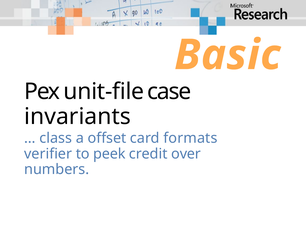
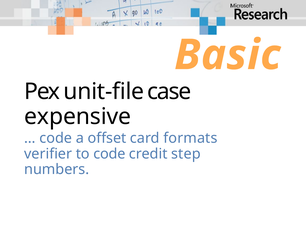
invariants: invariants -> expensive
class at (56, 138): class -> code
to peek: peek -> code
over: over -> step
